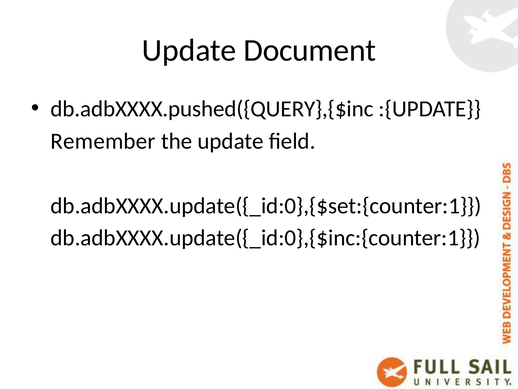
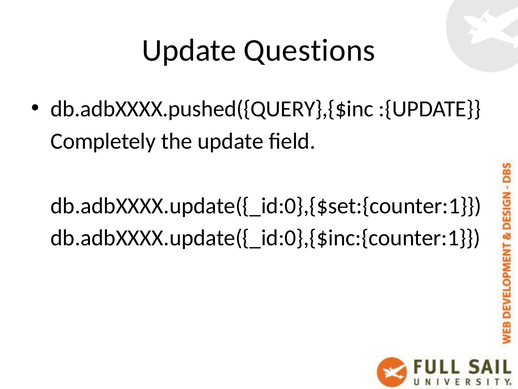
Document: Document -> Questions
Remember: Remember -> Completely
